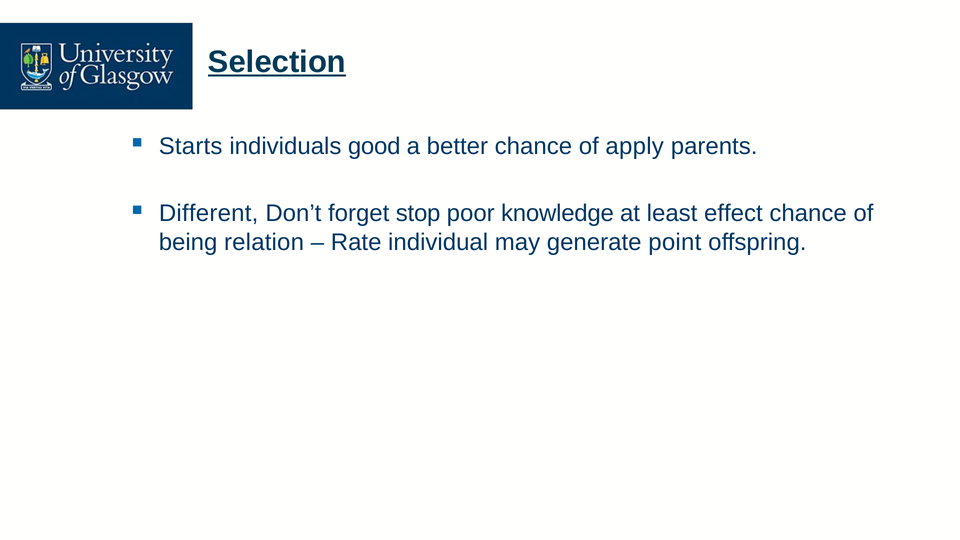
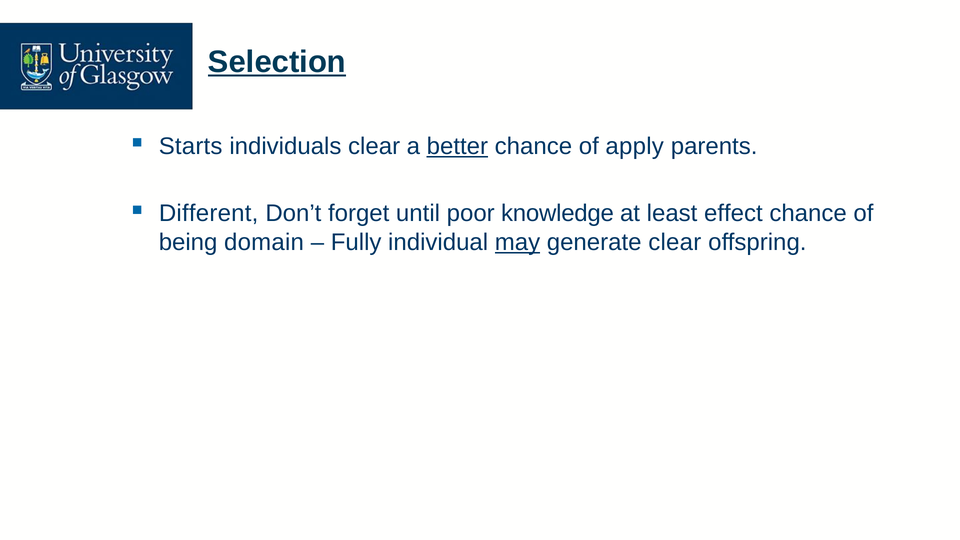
individuals good: good -> clear
better underline: none -> present
stop: stop -> until
relation: relation -> domain
Rate: Rate -> Fully
may underline: none -> present
generate point: point -> clear
